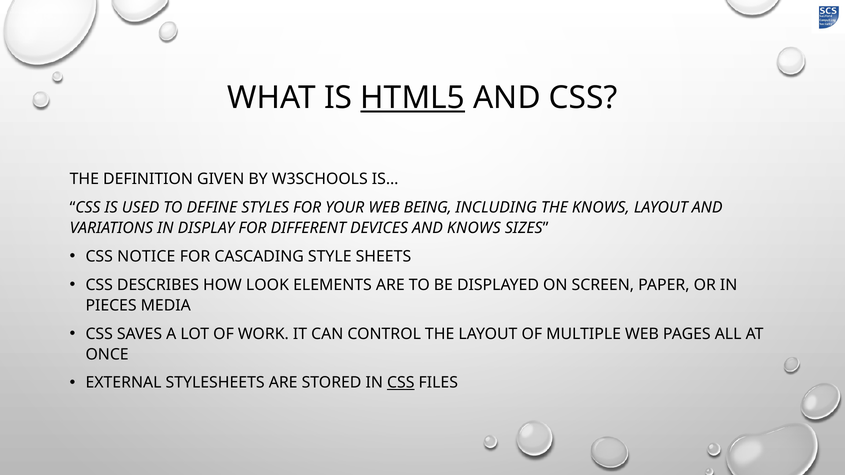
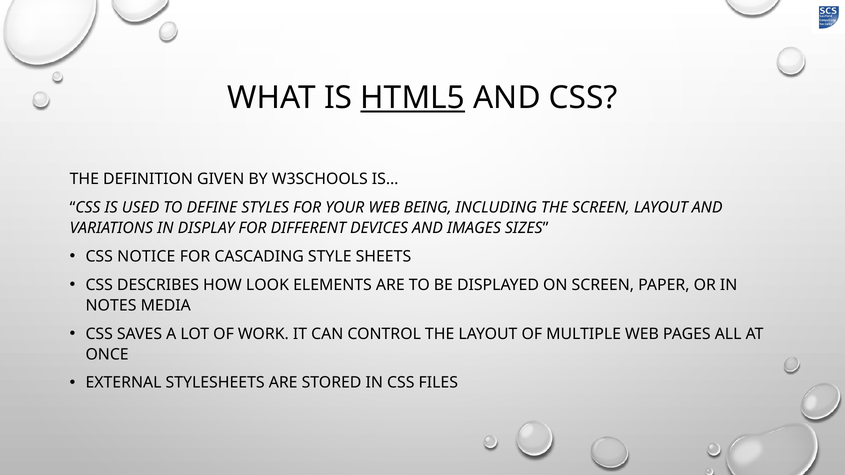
THE KNOWS: KNOWS -> SCREEN
AND KNOWS: KNOWS -> IMAGES
PIECES: PIECES -> NOTES
CSS at (401, 383) underline: present -> none
